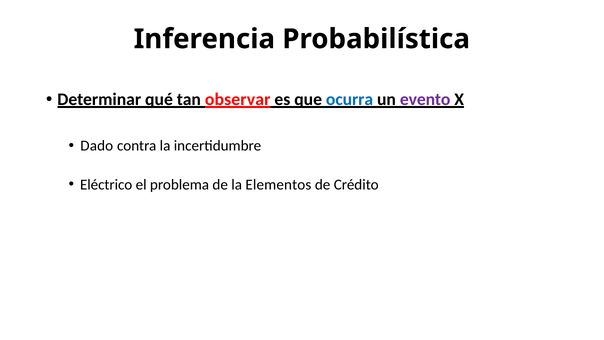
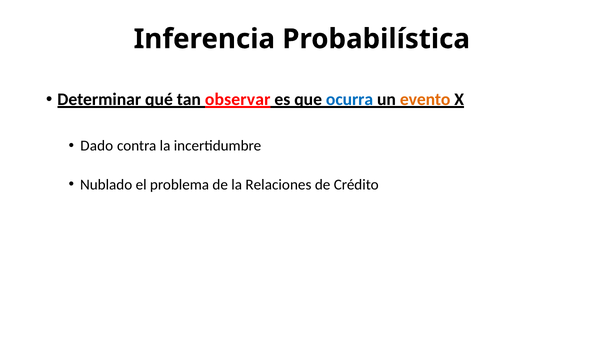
evento colour: purple -> orange
Eléctrico: Eléctrico -> Nublado
Elementos: Elementos -> Relaciones
